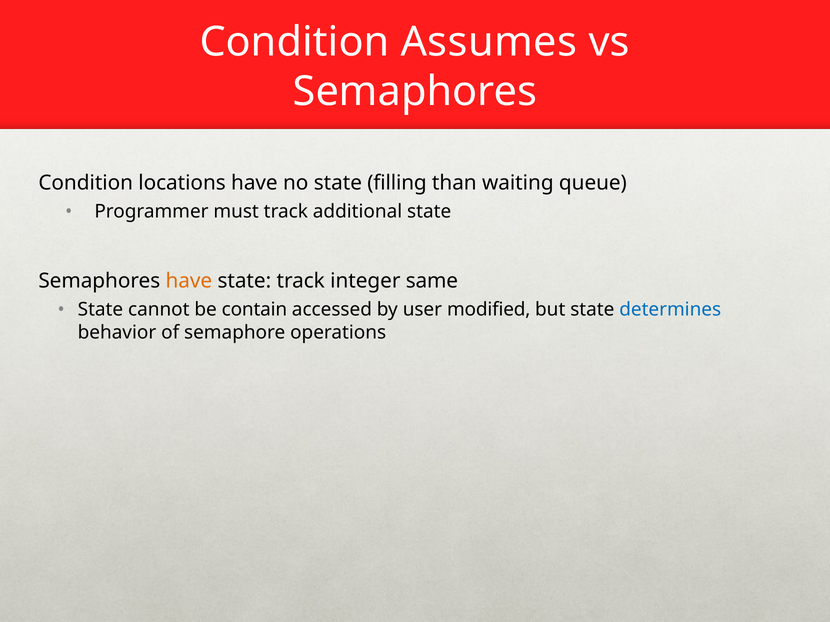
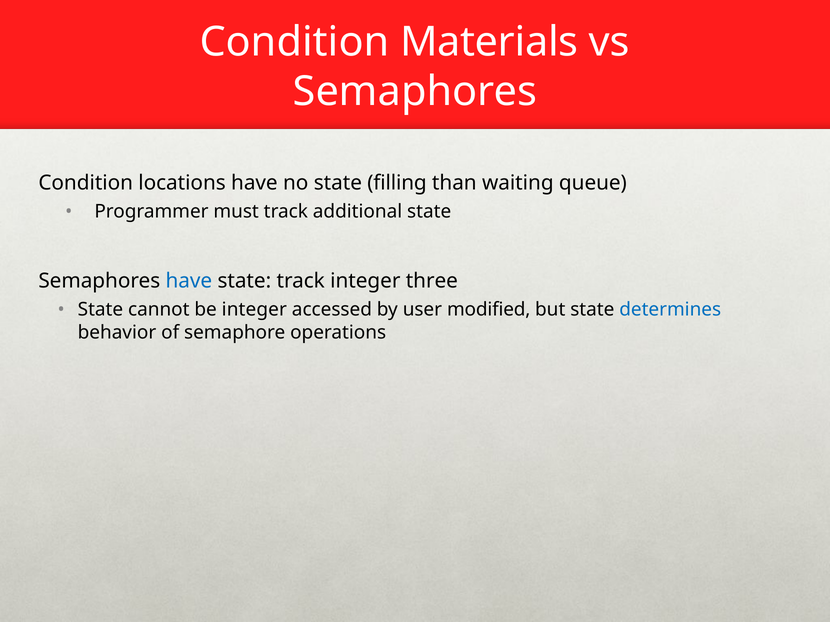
Assumes: Assumes -> Materials
have at (189, 281) colour: orange -> blue
same: same -> three
be contain: contain -> integer
